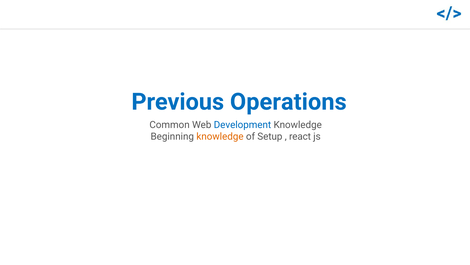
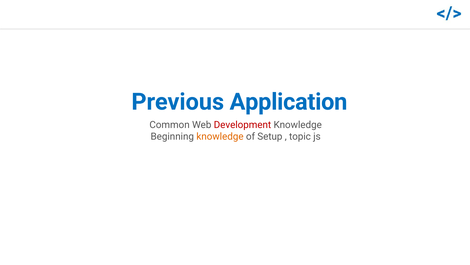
Operations: Operations -> Application
Development colour: blue -> red
react: react -> topic
